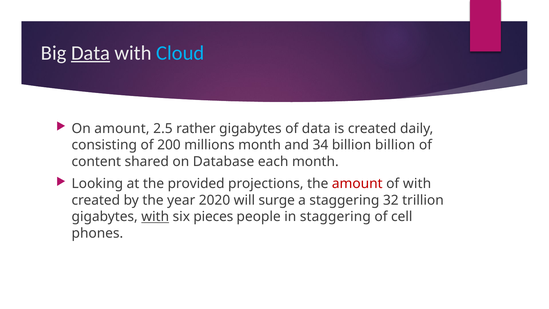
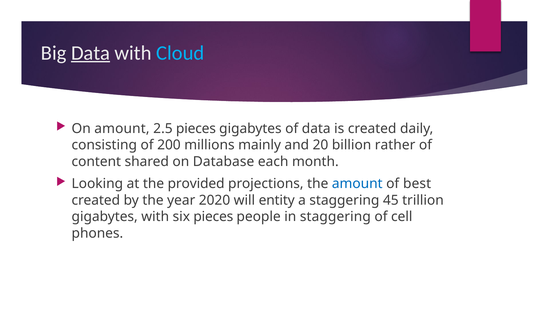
2.5 rather: rather -> pieces
millions month: month -> mainly
34: 34 -> 20
billion billion: billion -> rather
amount at (357, 184) colour: red -> blue
of with: with -> best
surge: surge -> entity
32: 32 -> 45
with at (155, 217) underline: present -> none
